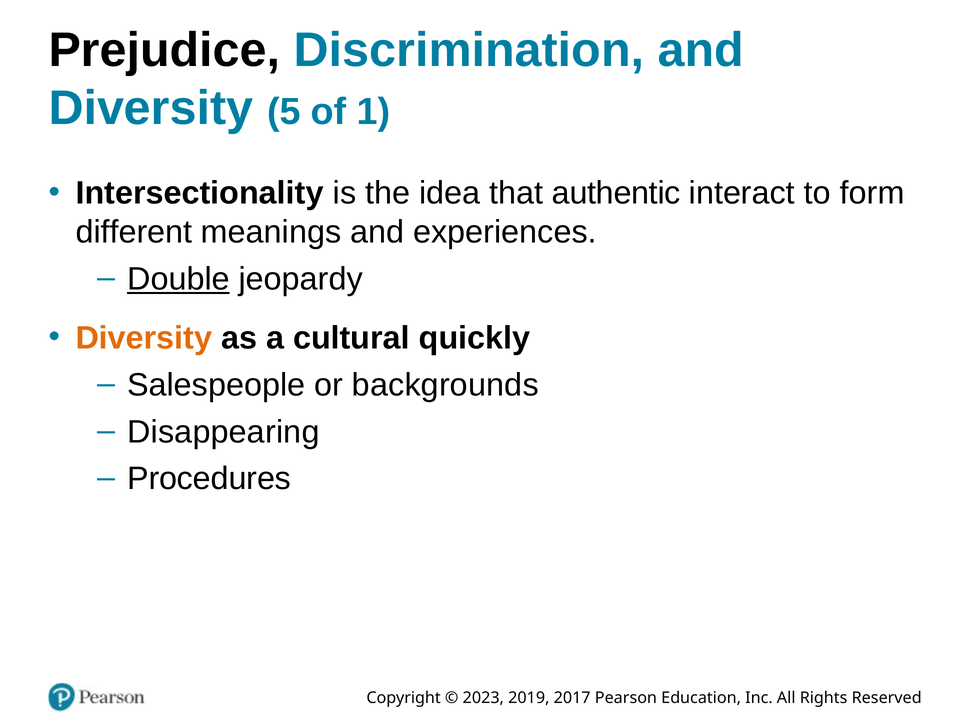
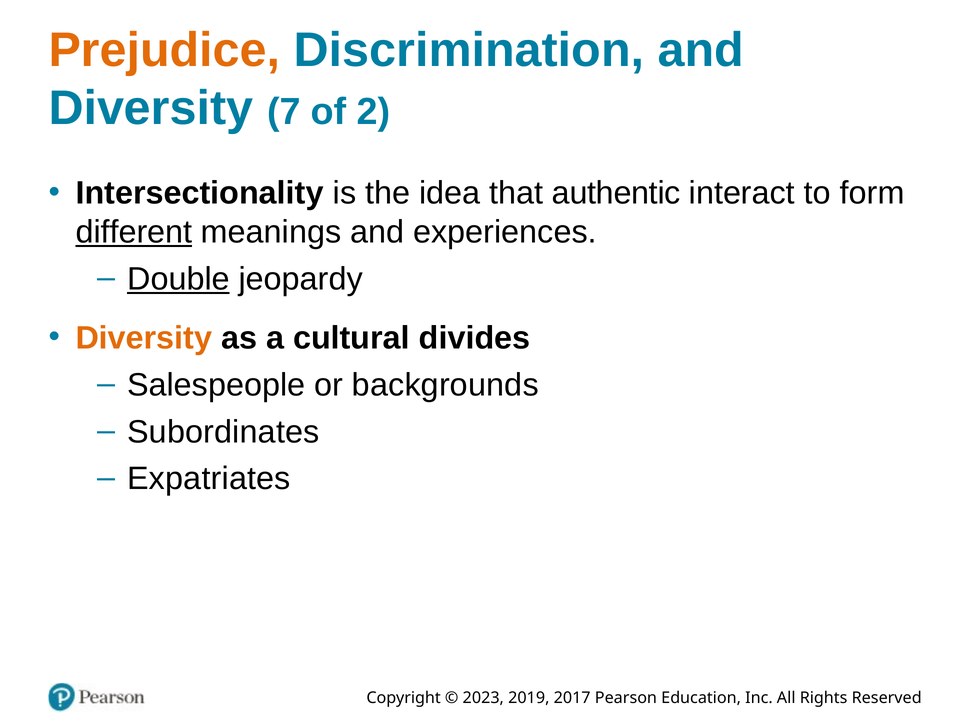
Prejudice colour: black -> orange
5: 5 -> 7
1: 1 -> 2
different underline: none -> present
quickly: quickly -> divides
Disappearing: Disappearing -> Subordinates
Procedures: Procedures -> Expatriates
